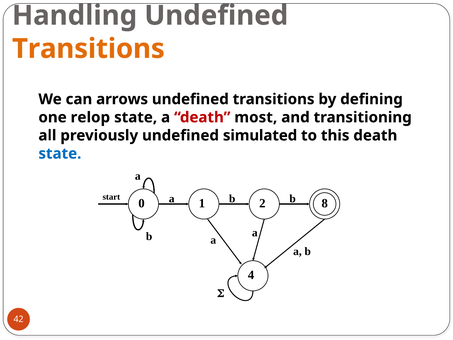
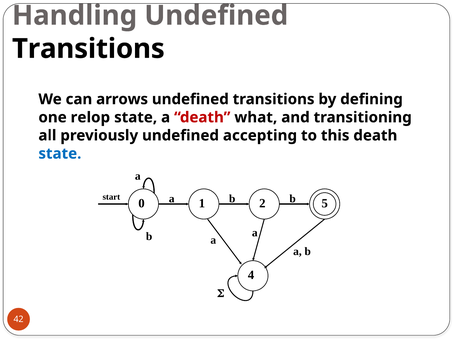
Transitions at (88, 49) colour: orange -> black
most: most -> what
simulated: simulated -> accepting
8: 8 -> 5
